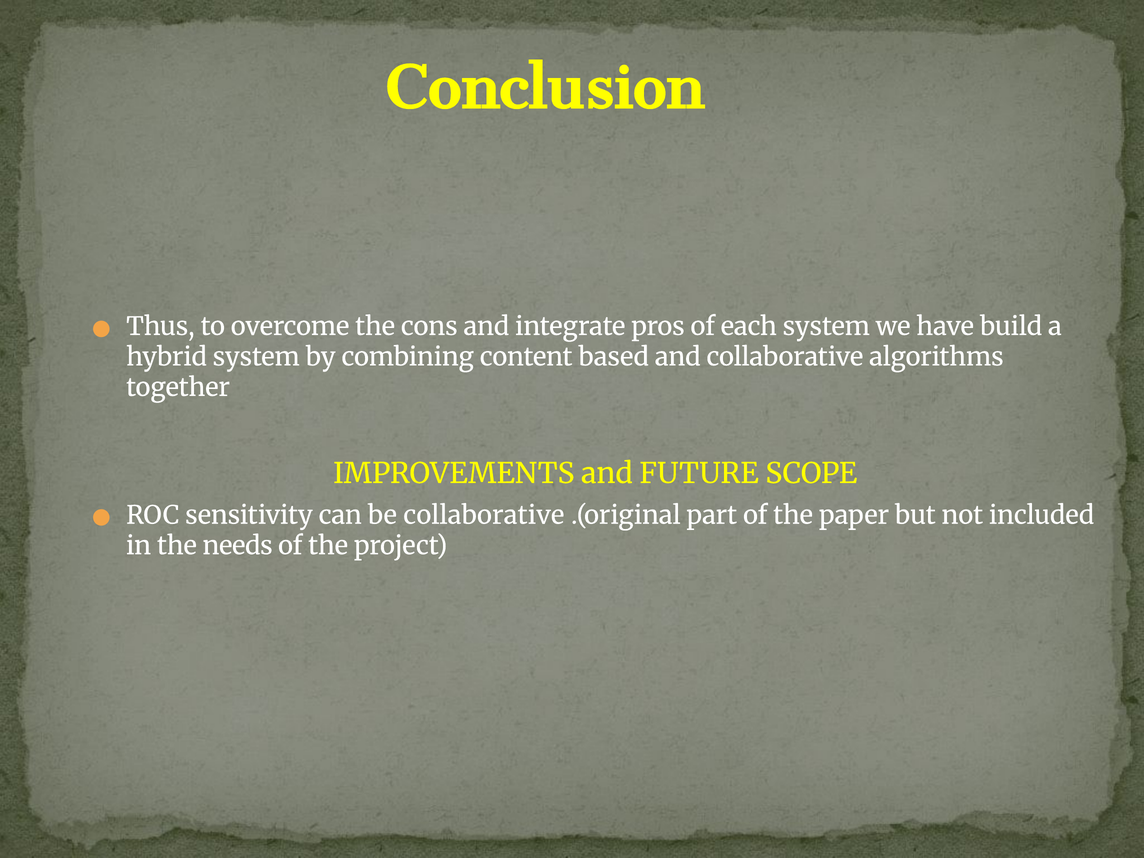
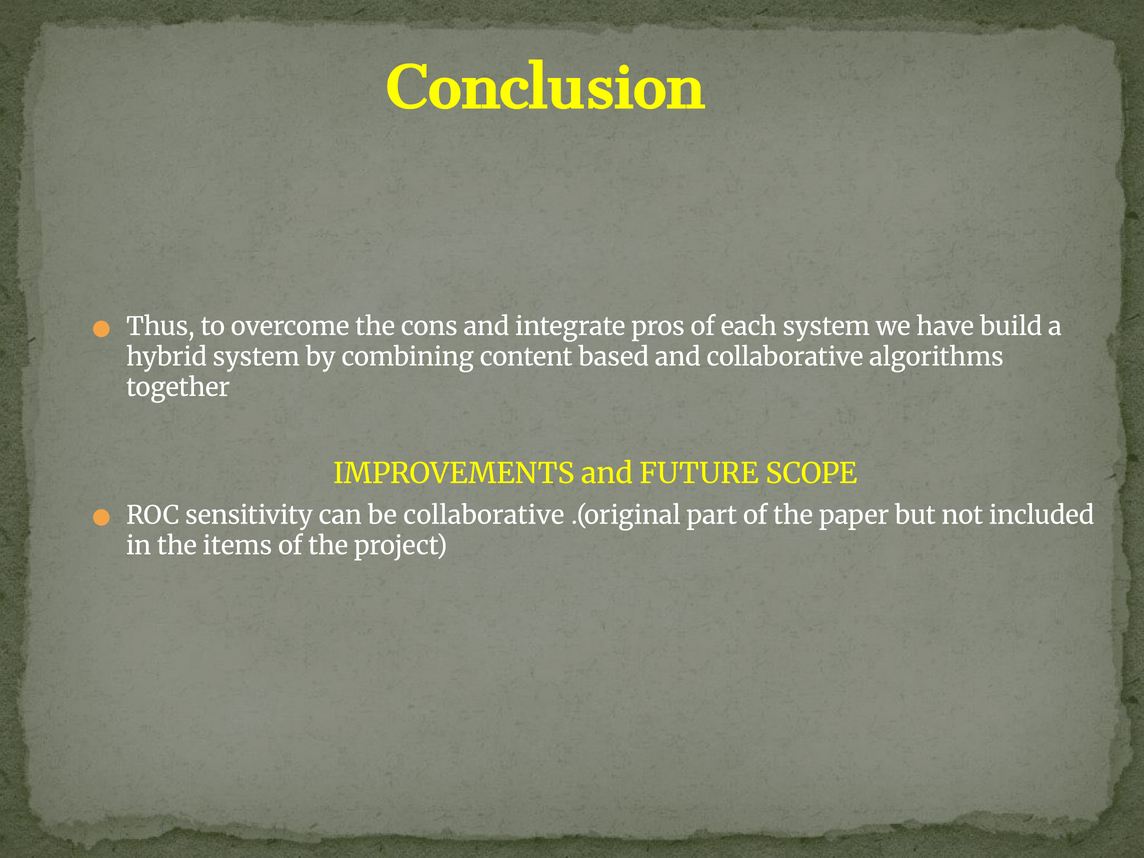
needs: needs -> items
